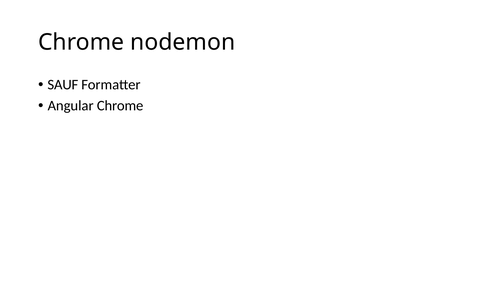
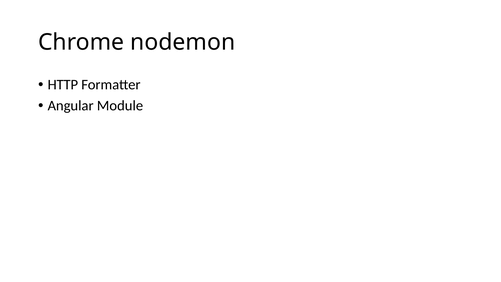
SAUF: SAUF -> HTTP
Angular Chrome: Chrome -> Module
